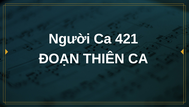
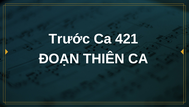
Người: Người -> Trước
